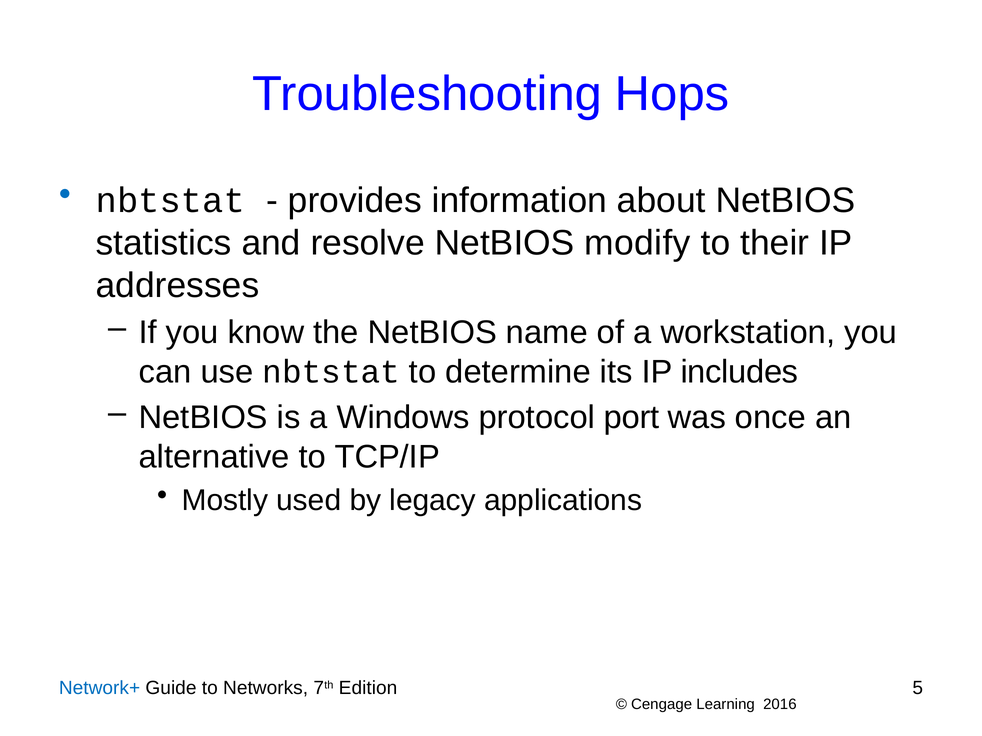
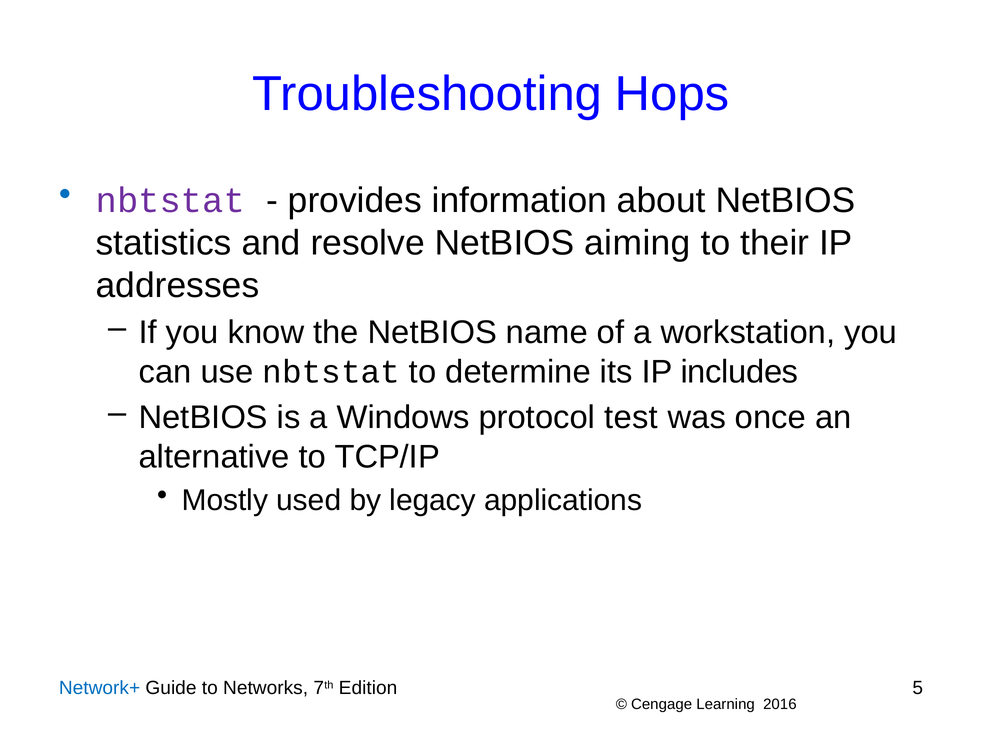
nbtstat at (170, 201) colour: black -> purple
modify: modify -> aiming
port: port -> test
